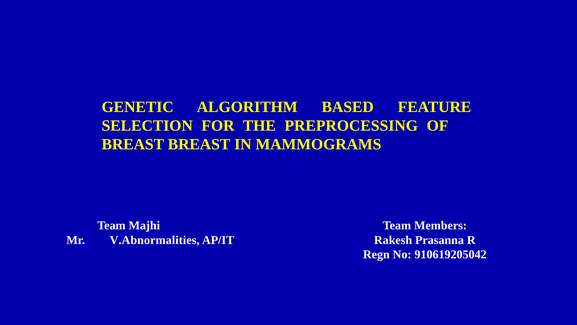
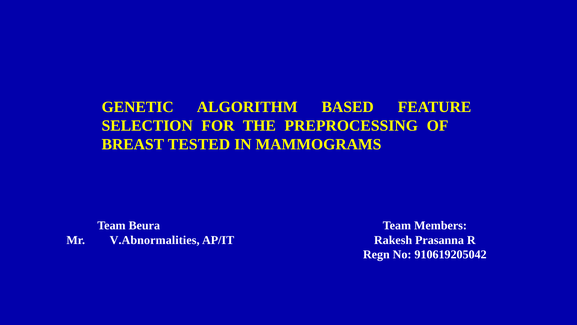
BREAST BREAST: BREAST -> TESTED
Majhi: Majhi -> Beura
